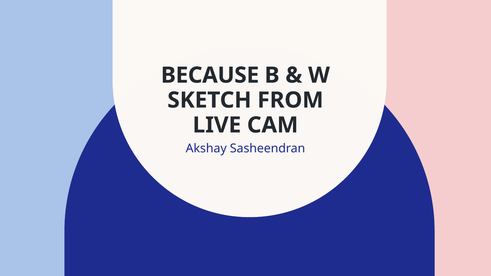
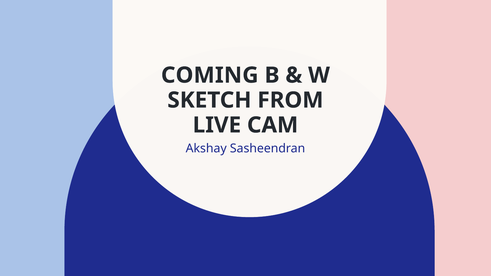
BECAUSE: BECAUSE -> COMING
